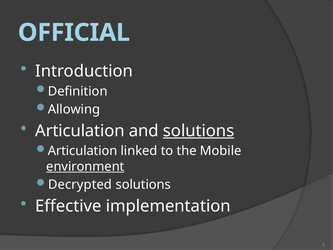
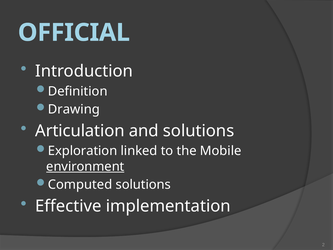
Allowing: Allowing -> Drawing
solutions at (199, 131) underline: present -> none
Articulation at (83, 151): Articulation -> Exploration
Decrypted: Decrypted -> Computed
